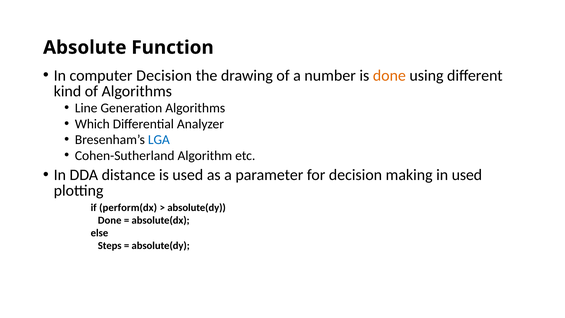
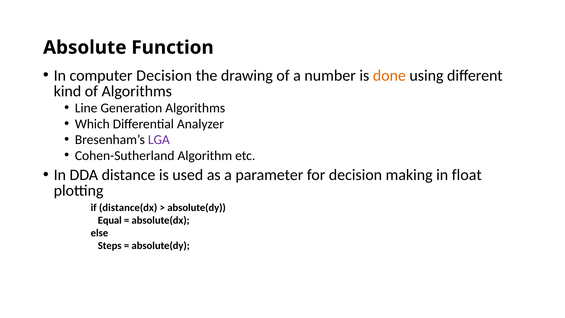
LGA colour: blue -> purple
in used: used -> float
perform(dx: perform(dx -> distance(dx
Done at (110, 220): Done -> Equal
